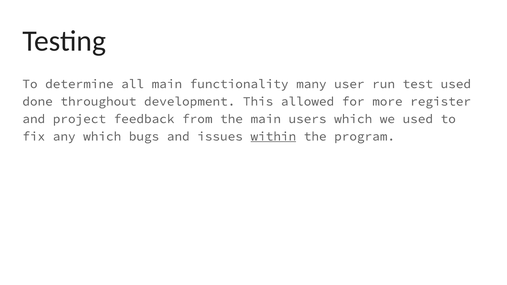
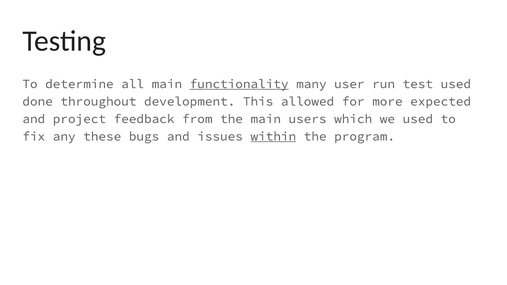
functionality underline: none -> present
register: register -> expected
any which: which -> these
